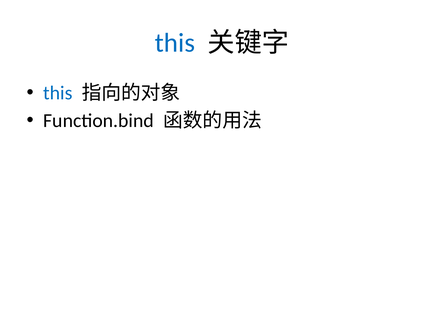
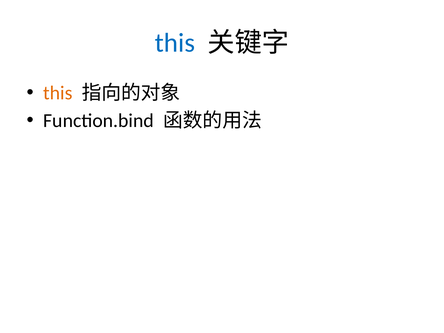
this at (58, 93) colour: blue -> orange
